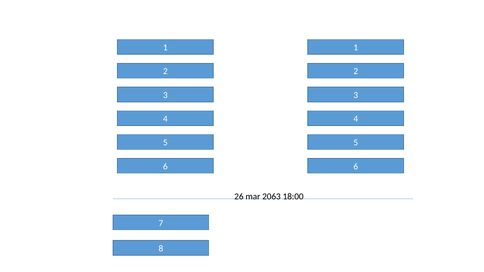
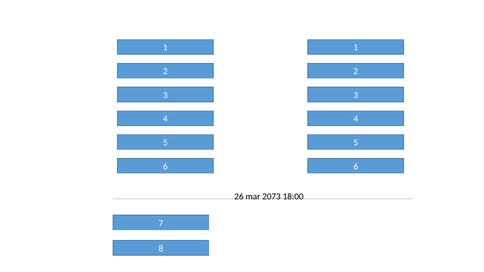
2063: 2063 -> 2073
